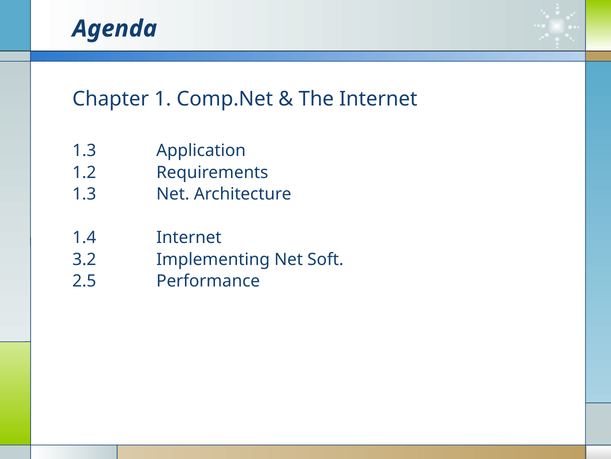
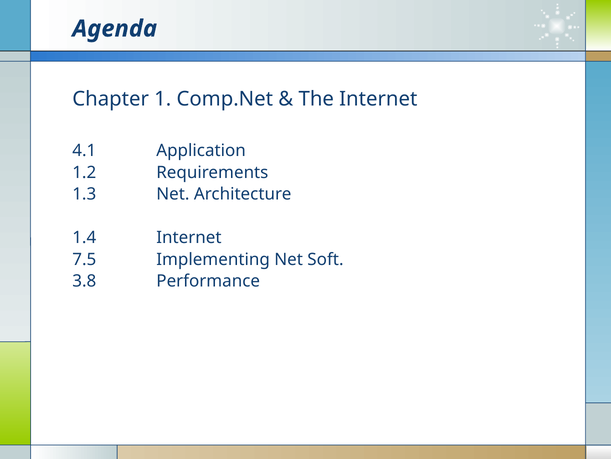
1.3 at (84, 151): 1.3 -> 4.1
3.2: 3.2 -> 7.5
2.5: 2.5 -> 3.8
